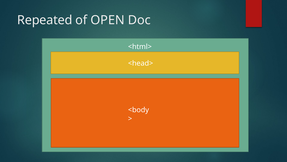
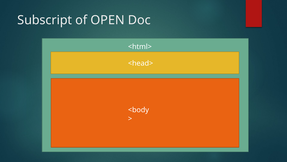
Repeated: Repeated -> Subscript
